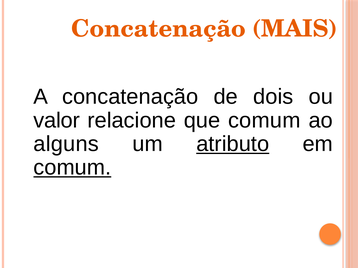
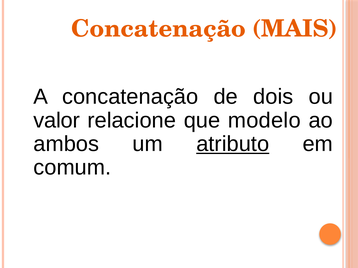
que comum: comum -> modelo
alguns: alguns -> ambos
comum at (72, 168) underline: present -> none
